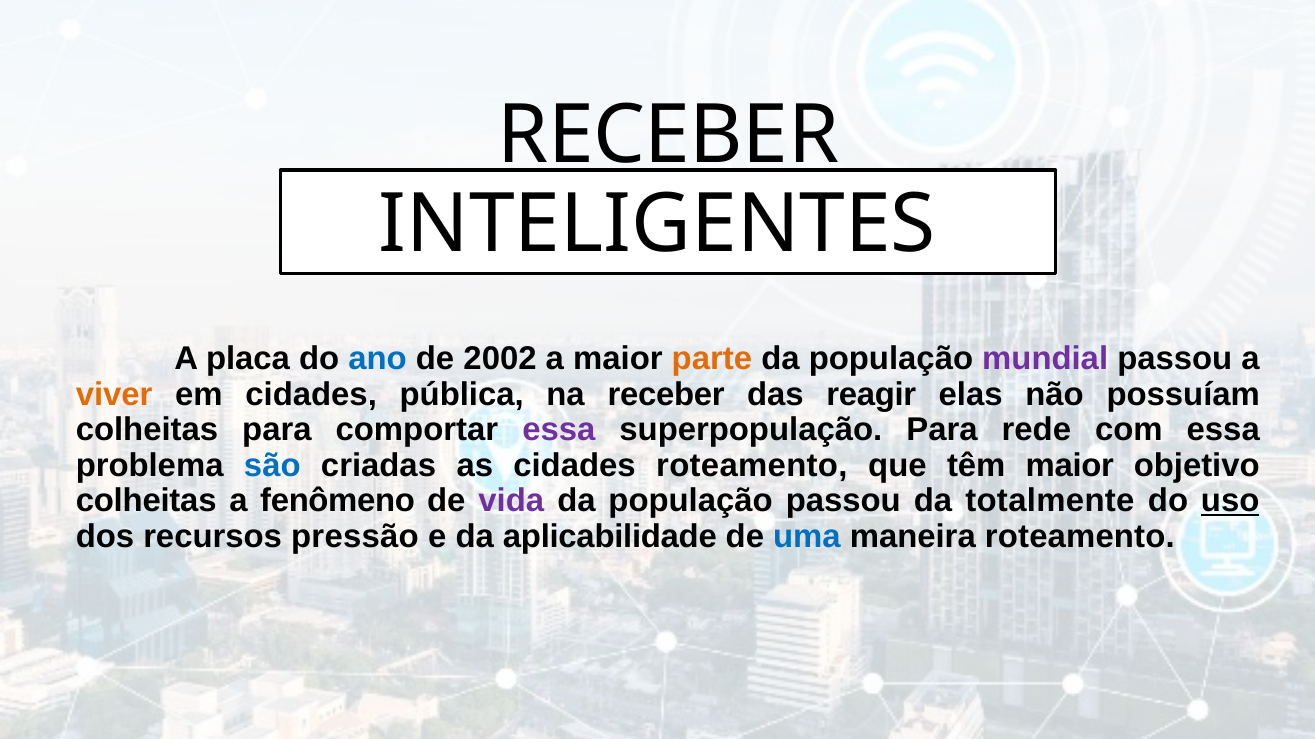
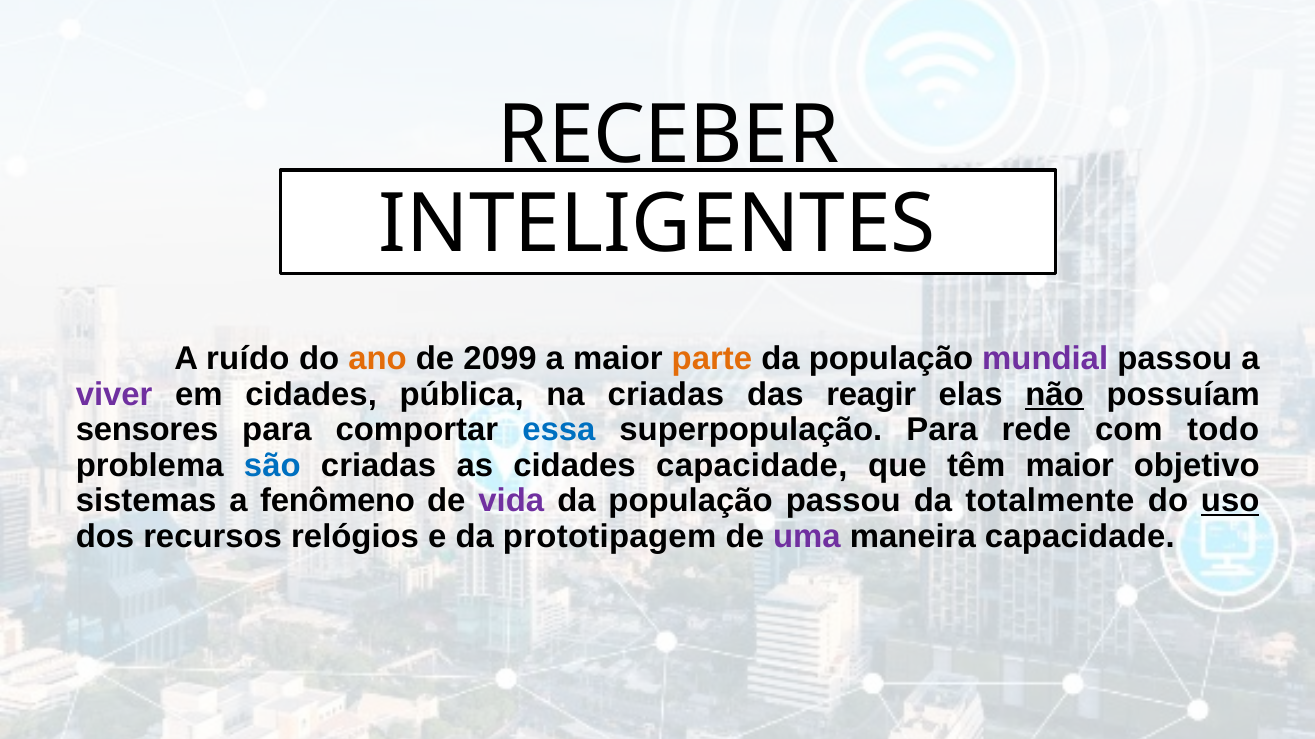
placa: placa -> ruído
ano colour: blue -> orange
2002: 2002 -> 2099
viver colour: orange -> purple
na receber: receber -> criadas
não underline: none -> present
colheitas at (147, 430): colheitas -> sensores
essa at (559, 430) colour: purple -> blue
com essa: essa -> todo
cidades roteamento: roteamento -> capacidade
colheitas at (146, 501): colheitas -> sistemas
pressão: pressão -> relógios
aplicabilidade: aplicabilidade -> prototipagem
uma colour: blue -> purple
maneira roteamento: roteamento -> capacidade
